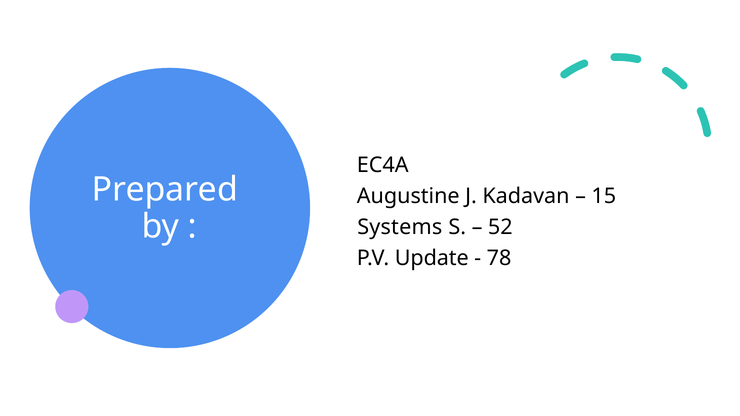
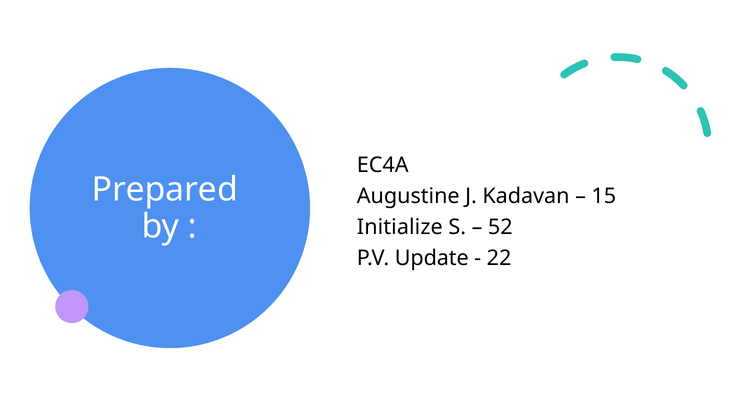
Systems: Systems -> Initialize
78: 78 -> 22
